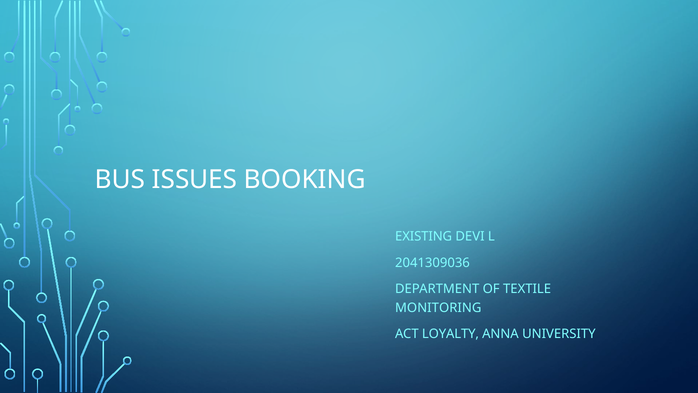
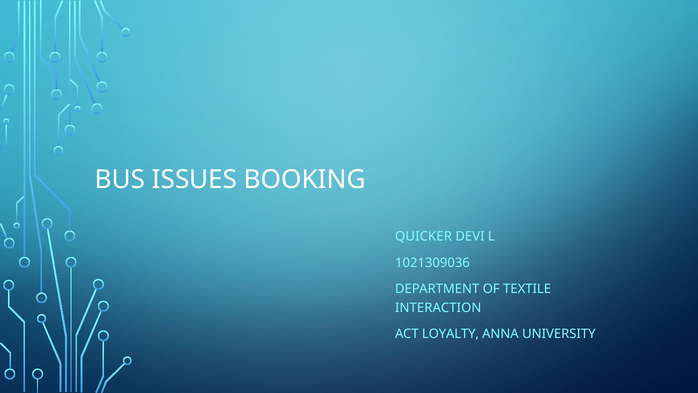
EXISTING: EXISTING -> QUICKER
2041309036: 2041309036 -> 1021309036
MONITORING: MONITORING -> INTERACTION
